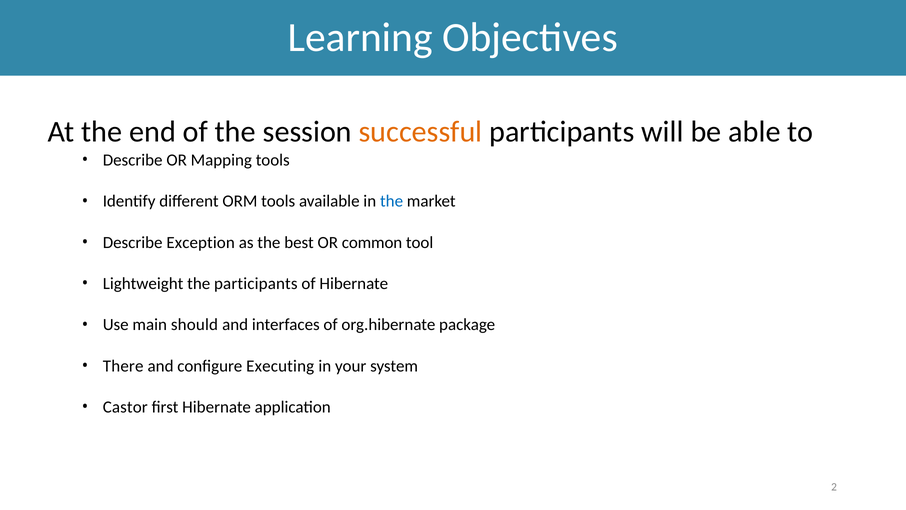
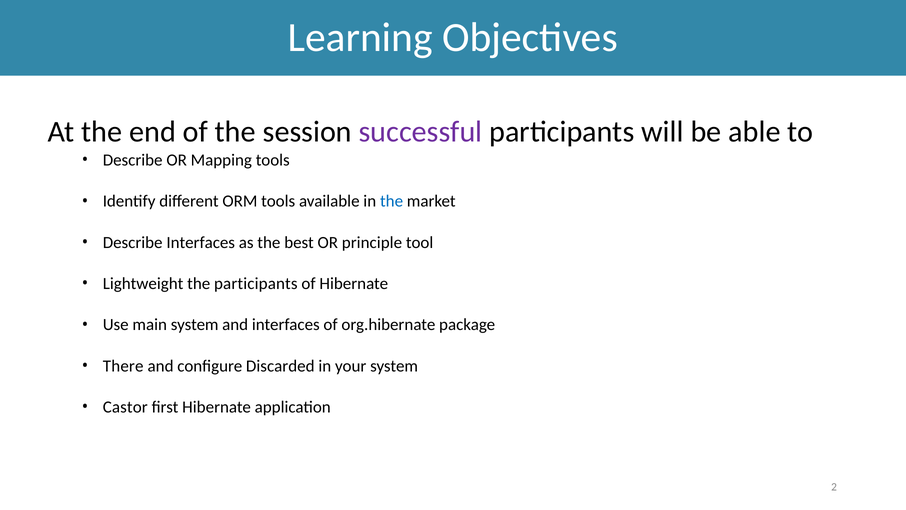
successful colour: orange -> purple
Describe Exception: Exception -> Interfaces
common: common -> principle
main should: should -> system
Executing: Executing -> Discarded
